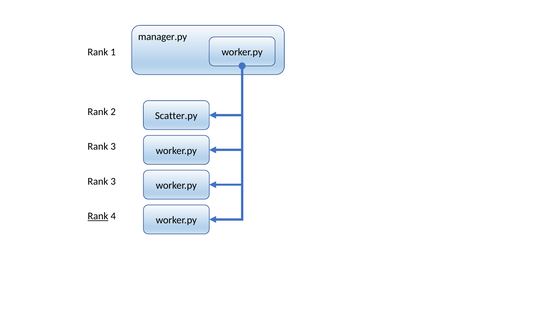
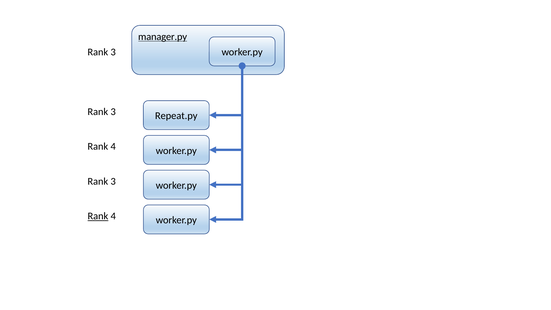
manager.py underline: none -> present
1 at (113, 52): 1 -> 3
2 at (113, 112): 2 -> 3
Scatter.py: Scatter.py -> Repeat.py
3 at (113, 147): 3 -> 4
